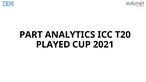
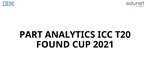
PLAYED: PLAYED -> FOUND
